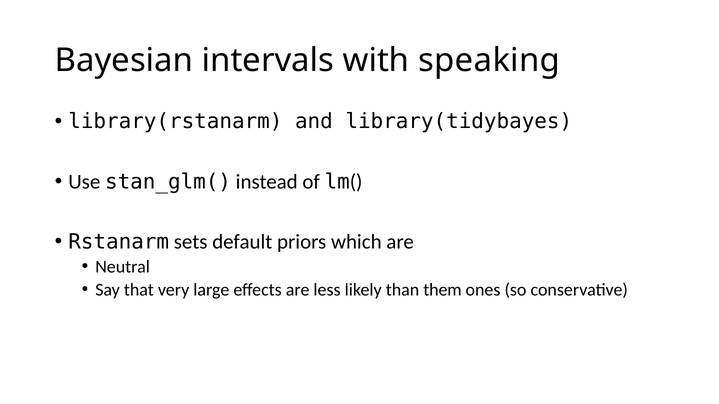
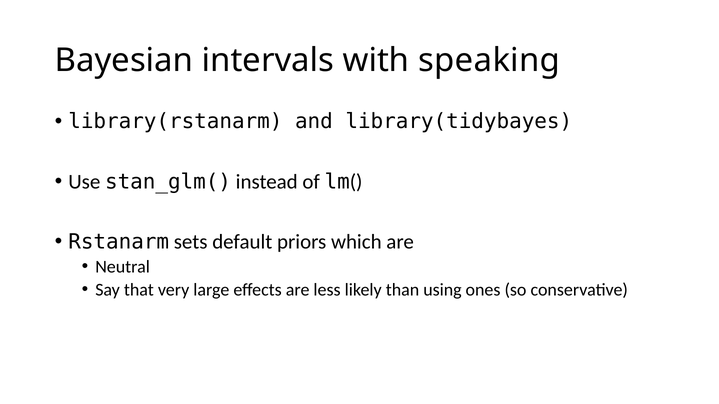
them: them -> using
